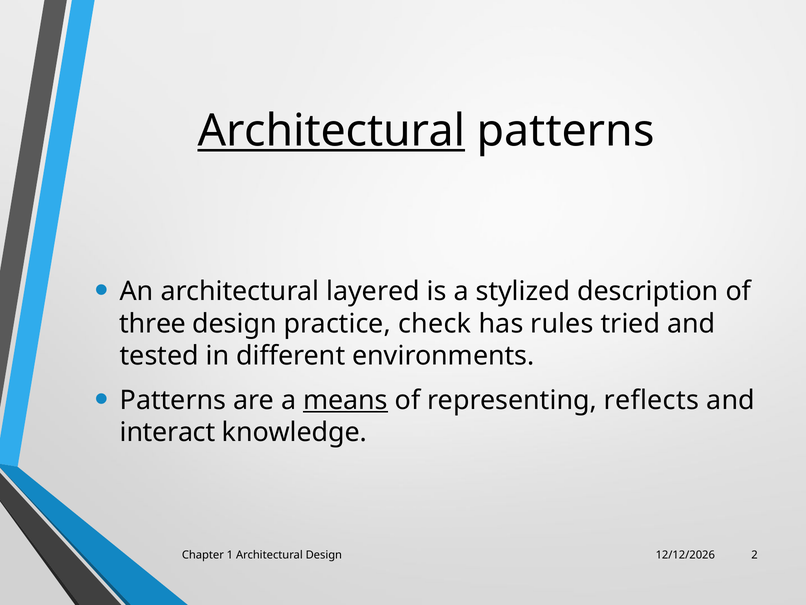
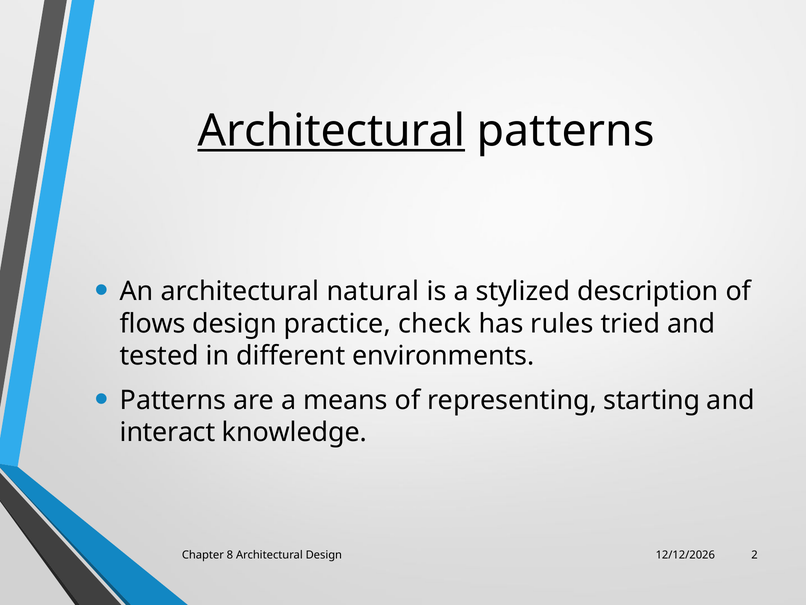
layered: layered -> natural
three: three -> flows
means underline: present -> none
reflects: reflects -> starting
1: 1 -> 8
